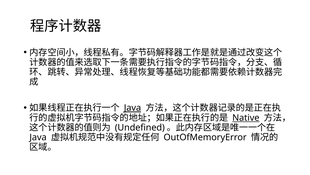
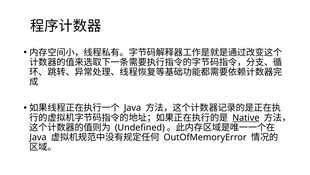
Java at (132, 108) underline: present -> none
